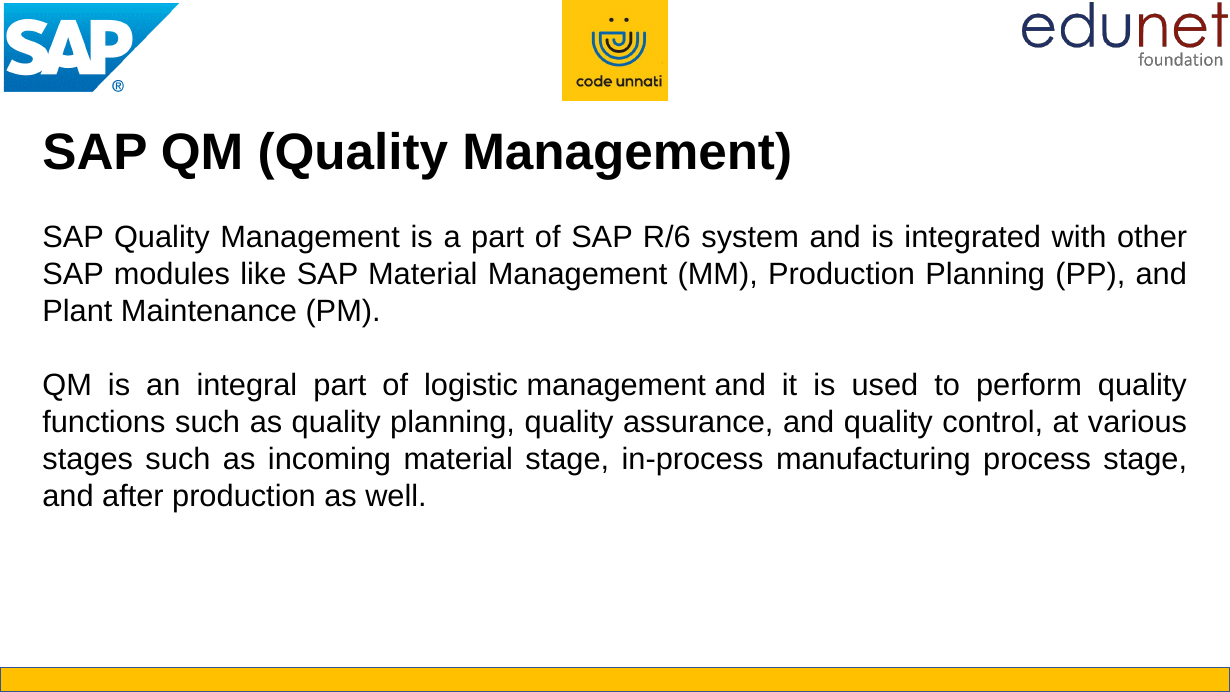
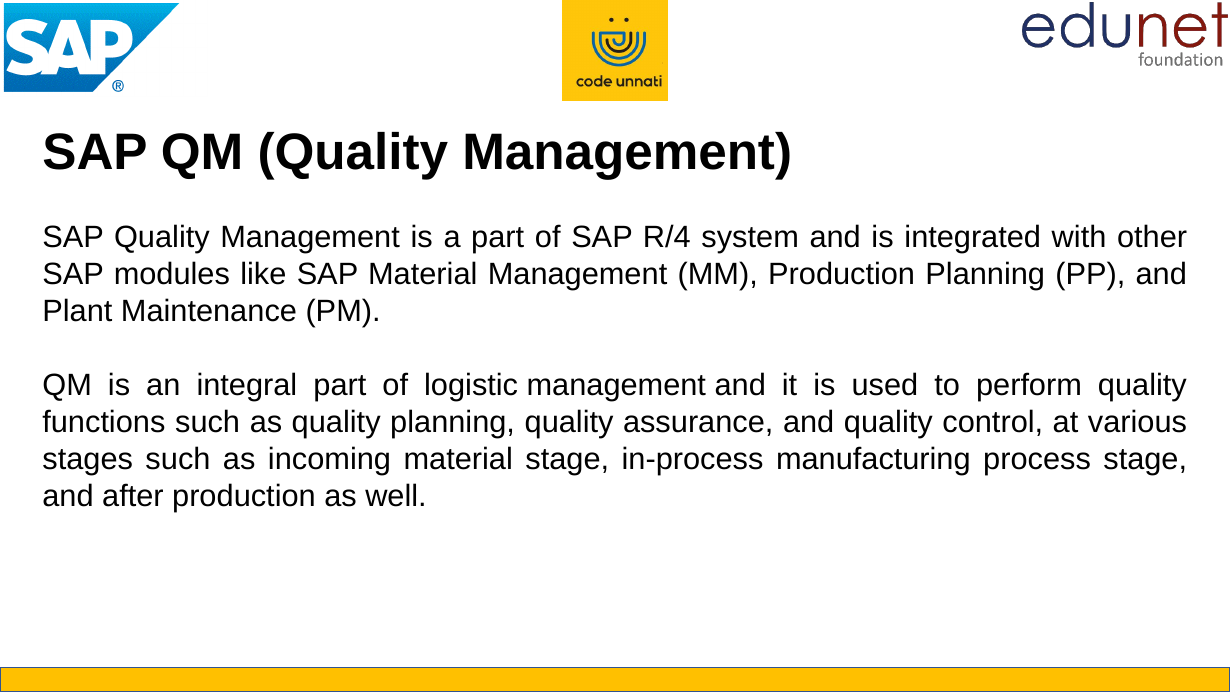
R/6: R/6 -> R/4
